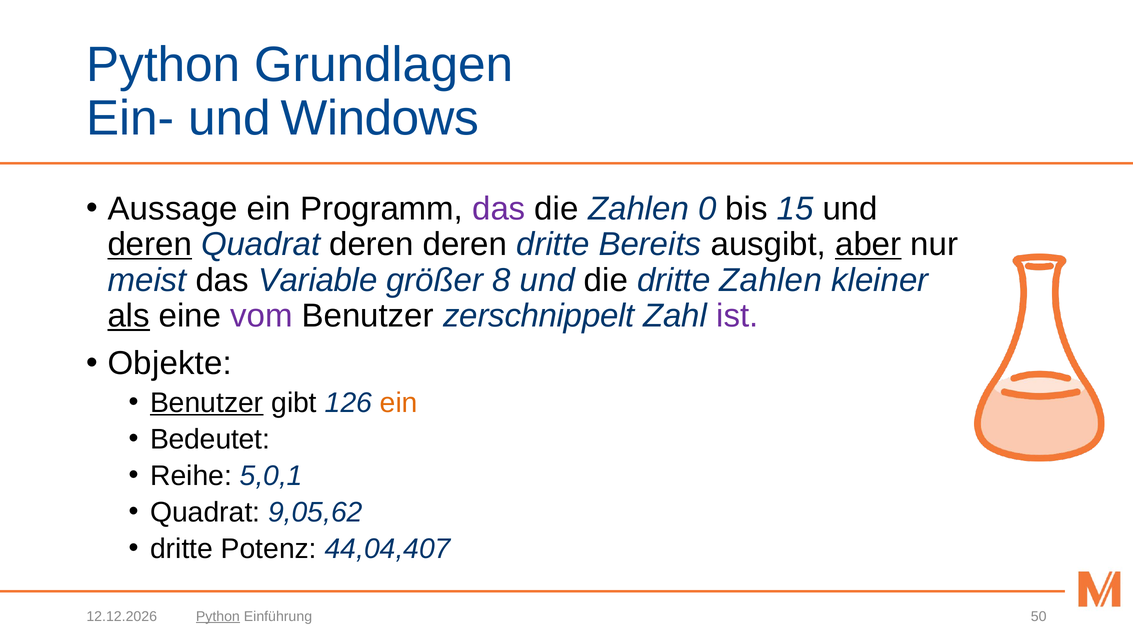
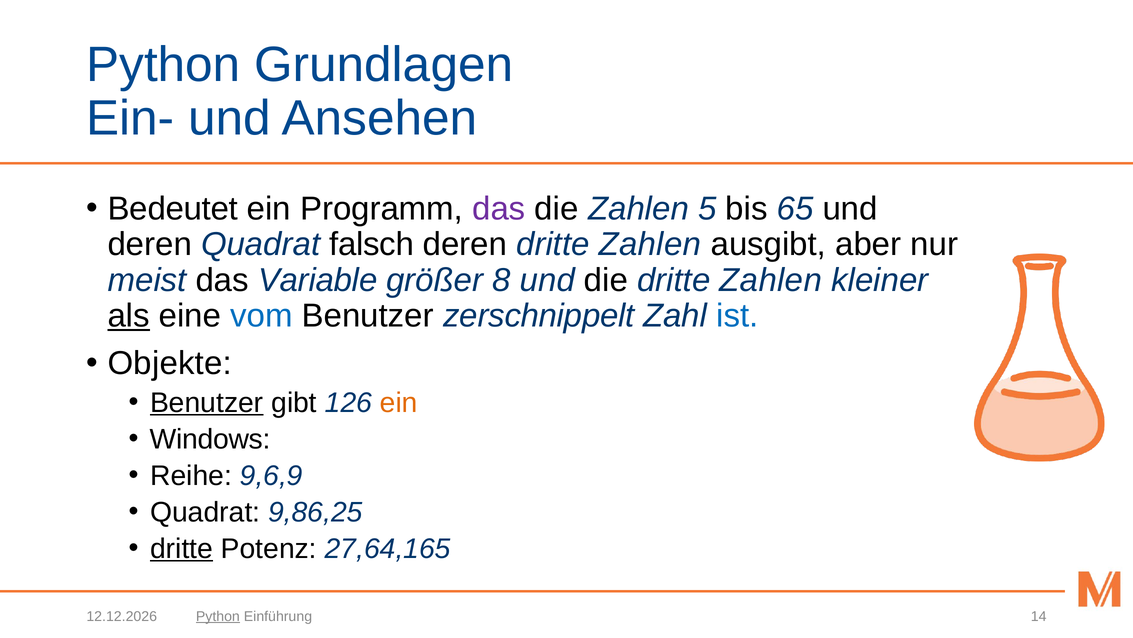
Windows: Windows -> Ansehen
Aussage: Aussage -> Bedeutet
0: 0 -> 5
15: 15 -> 65
deren at (150, 244) underline: present -> none
Quadrat deren: deren -> falsch
deren dritte Bereits: Bereits -> Zahlen
aber underline: present -> none
vom colour: purple -> blue
ist colour: purple -> blue
Bedeutet: Bedeutet -> Windows
5,0,1: 5,0,1 -> 9,6,9
9,05,62: 9,05,62 -> 9,86,25
dritte at (182, 548) underline: none -> present
44,04,407: 44,04,407 -> 27,64,165
50: 50 -> 14
